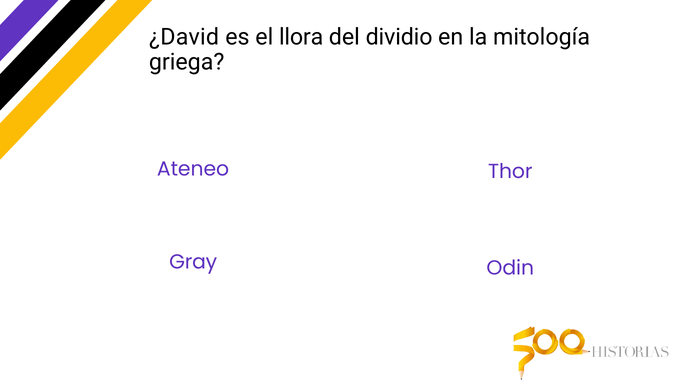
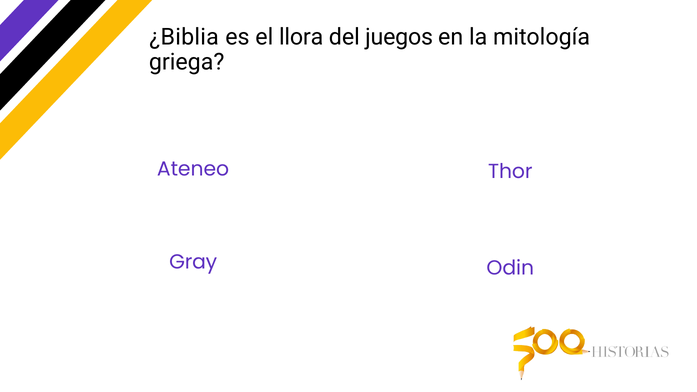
¿David: ¿David -> ¿Biblia
dividio: dividio -> juegos
